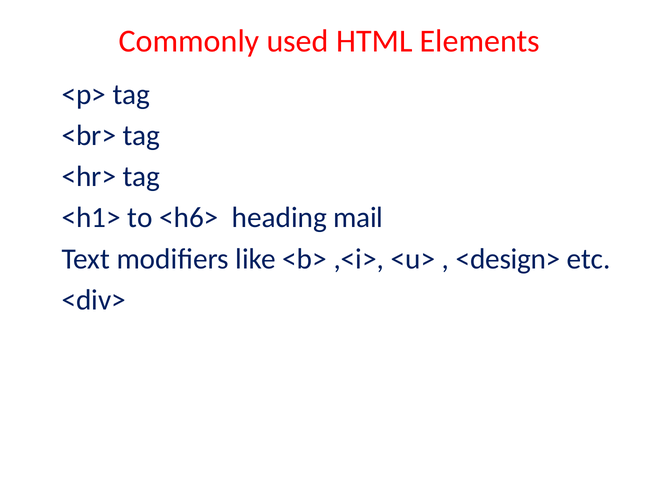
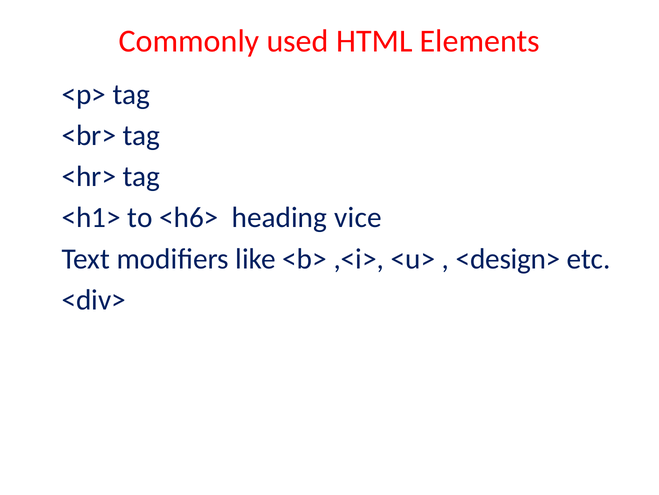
mail: mail -> vice
